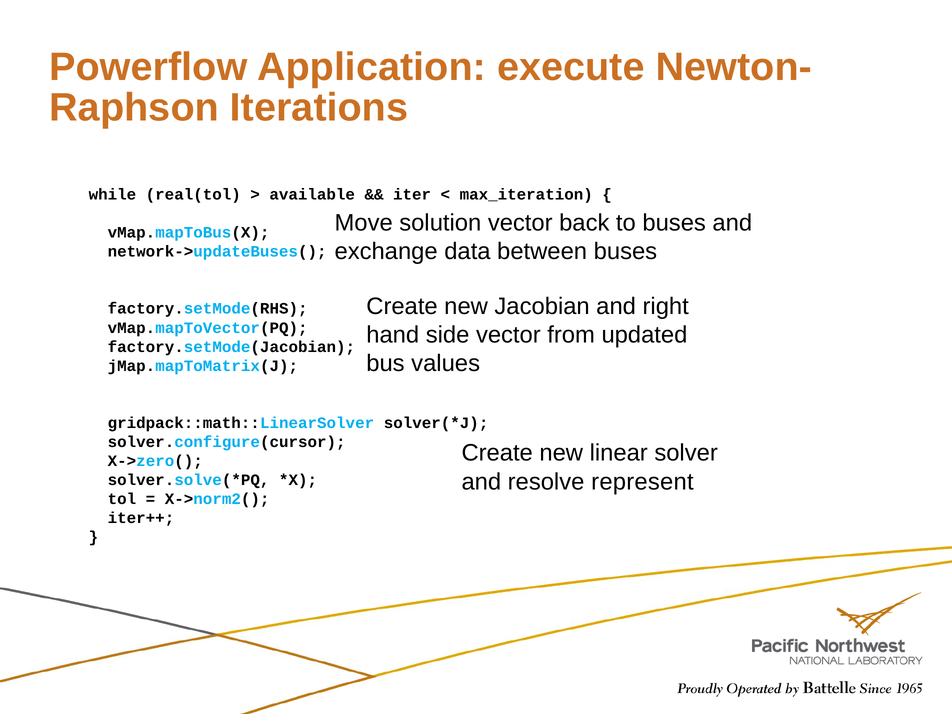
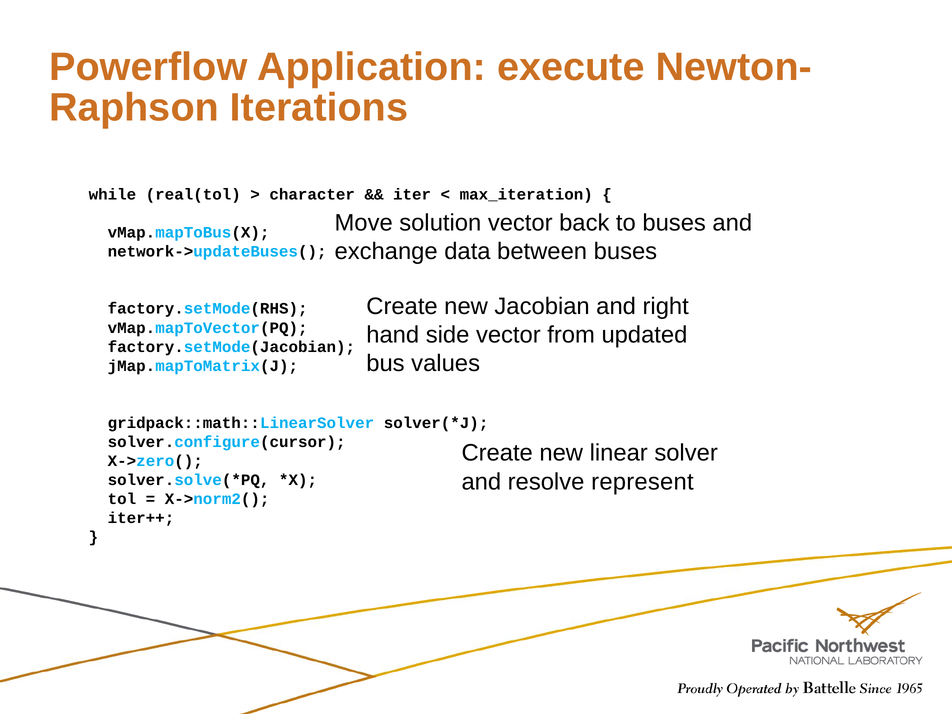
available: available -> character
